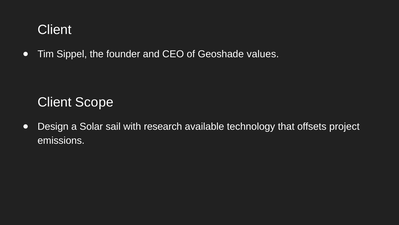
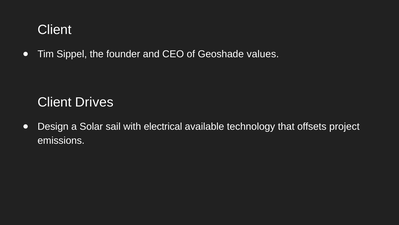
Scope: Scope -> Drives
research: research -> electrical
